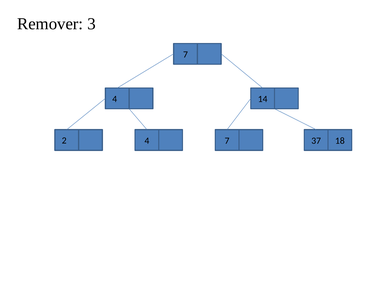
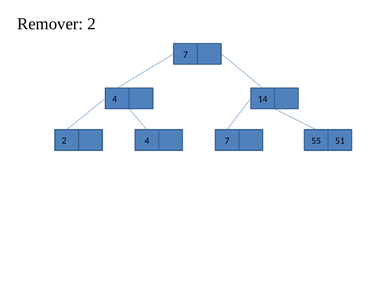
Remover 3: 3 -> 2
37: 37 -> 55
18: 18 -> 51
